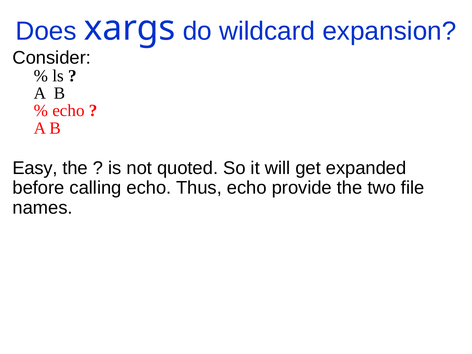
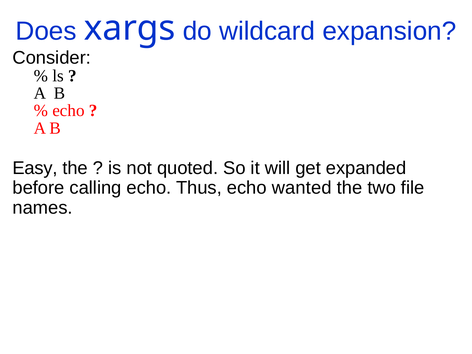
provide: provide -> wanted
